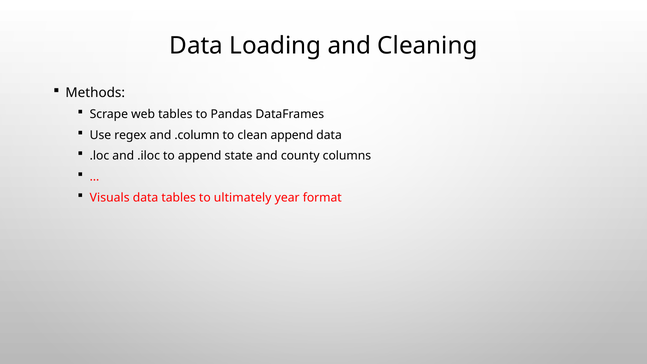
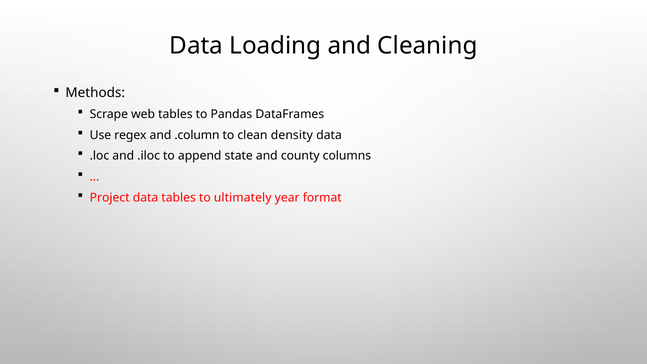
clean append: append -> density
Visuals: Visuals -> Project
